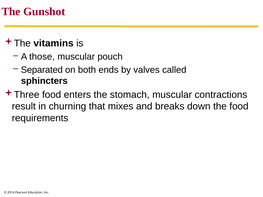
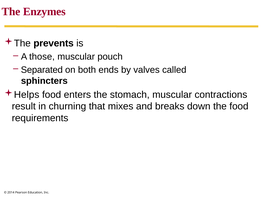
Gunshot: Gunshot -> Enzymes
vitamins: vitamins -> prevents
Three: Three -> Helps
